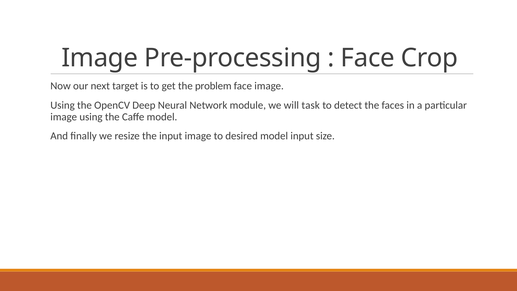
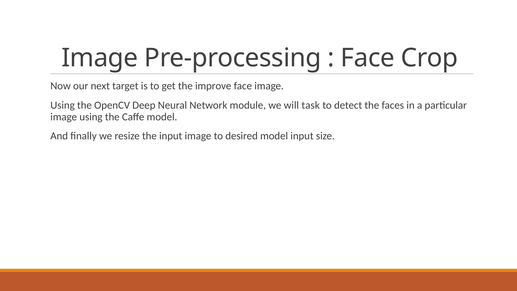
problem: problem -> improve
